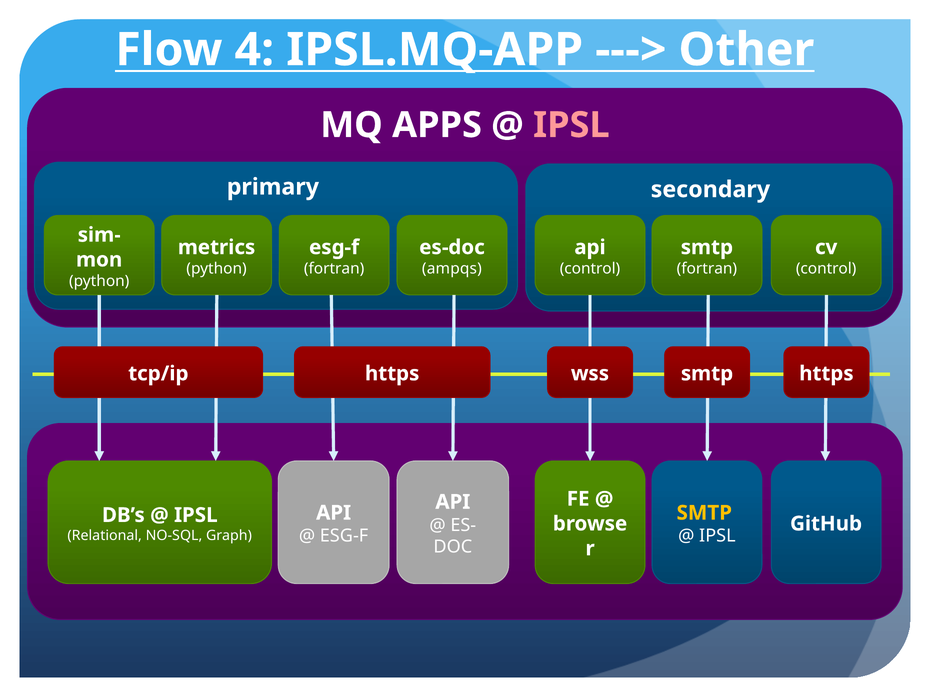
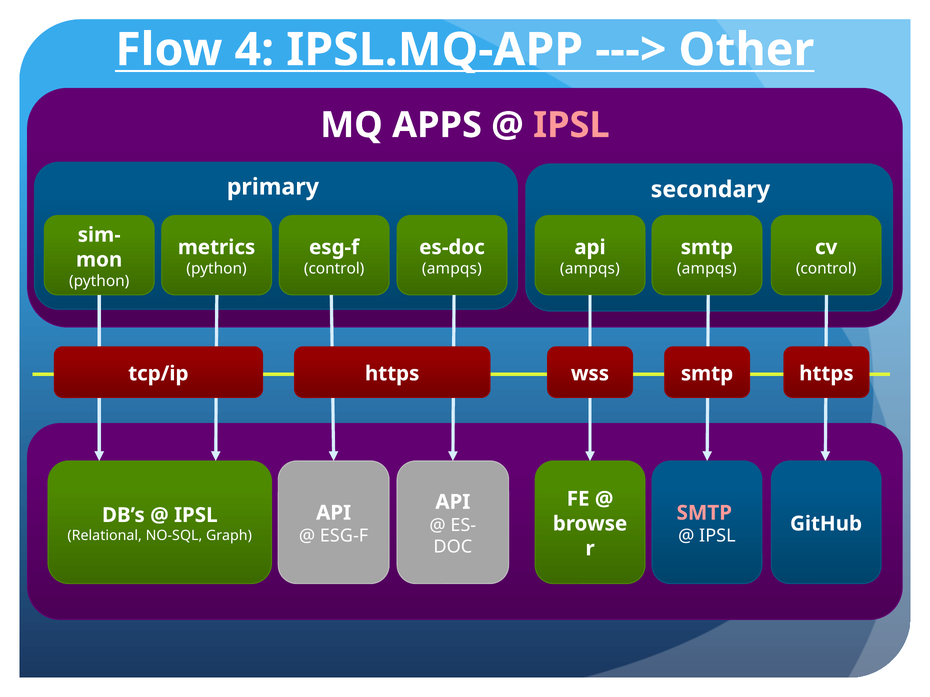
fortran at (334, 269): fortran -> control
control at (590, 269): control -> ampqs
fortran at (707, 269): fortran -> ampqs
SMTP at (704, 513) colour: yellow -> pink
